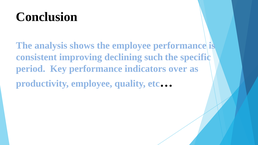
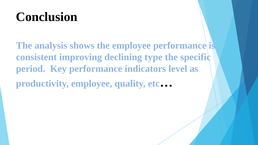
such: such -> type
over: over -> level
